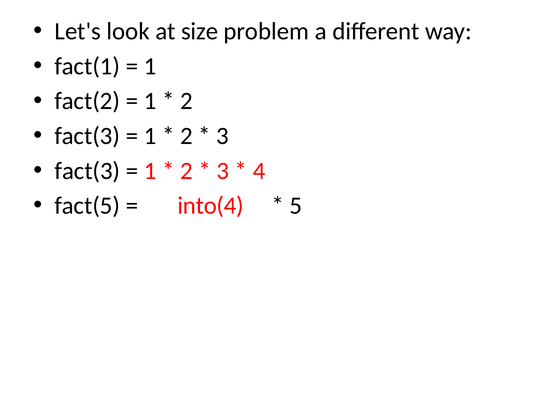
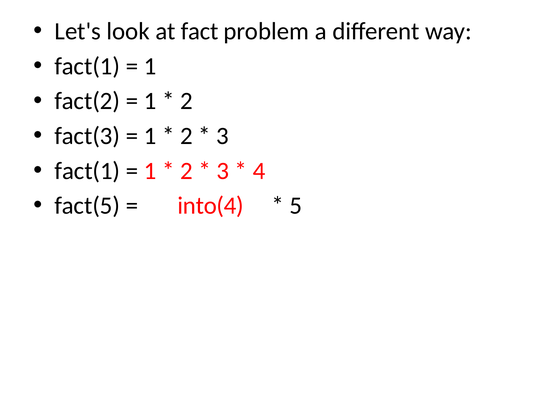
size: size -> fact
fact(3 at (87, 171): fact(3 -> fact(1
